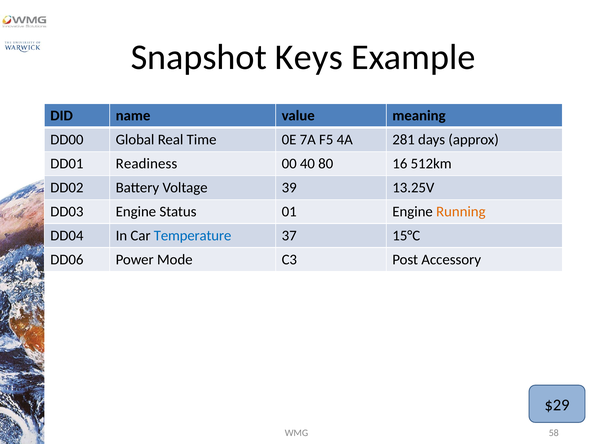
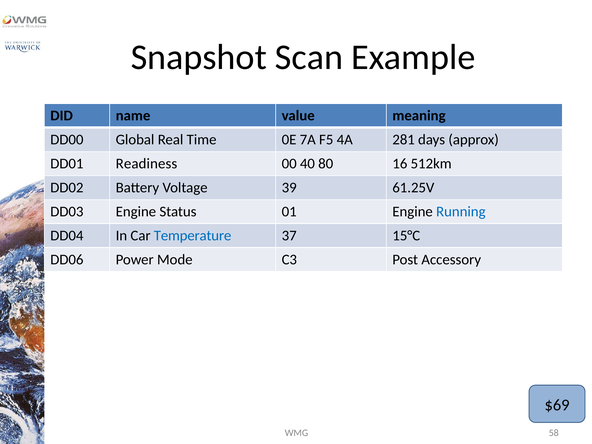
Keys: Keys -> Scan
13.25V: 13.25V -> 61.25V
Running colour: orange -> blue
$29: $29 -> $69
